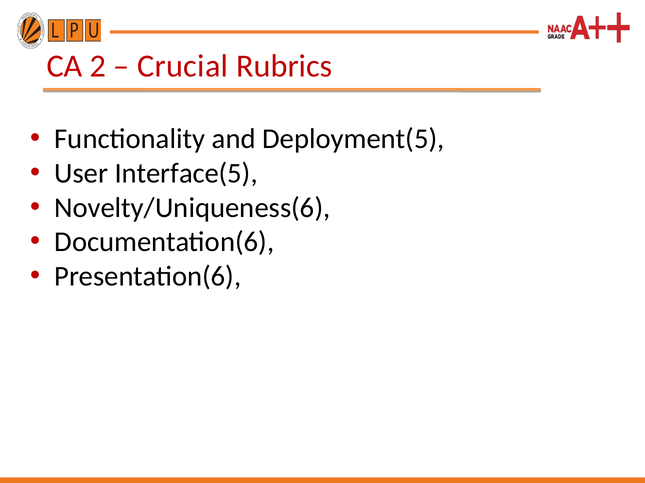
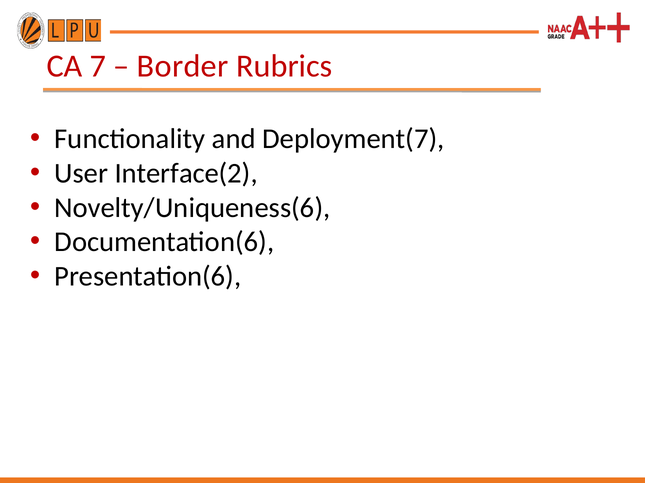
2: 2 -> 7
Crucial: Crucial -> Border
Deployment(5: Deployment(5 -> Deployment(7
Interface(5: Interface(5 -> Interface(2
